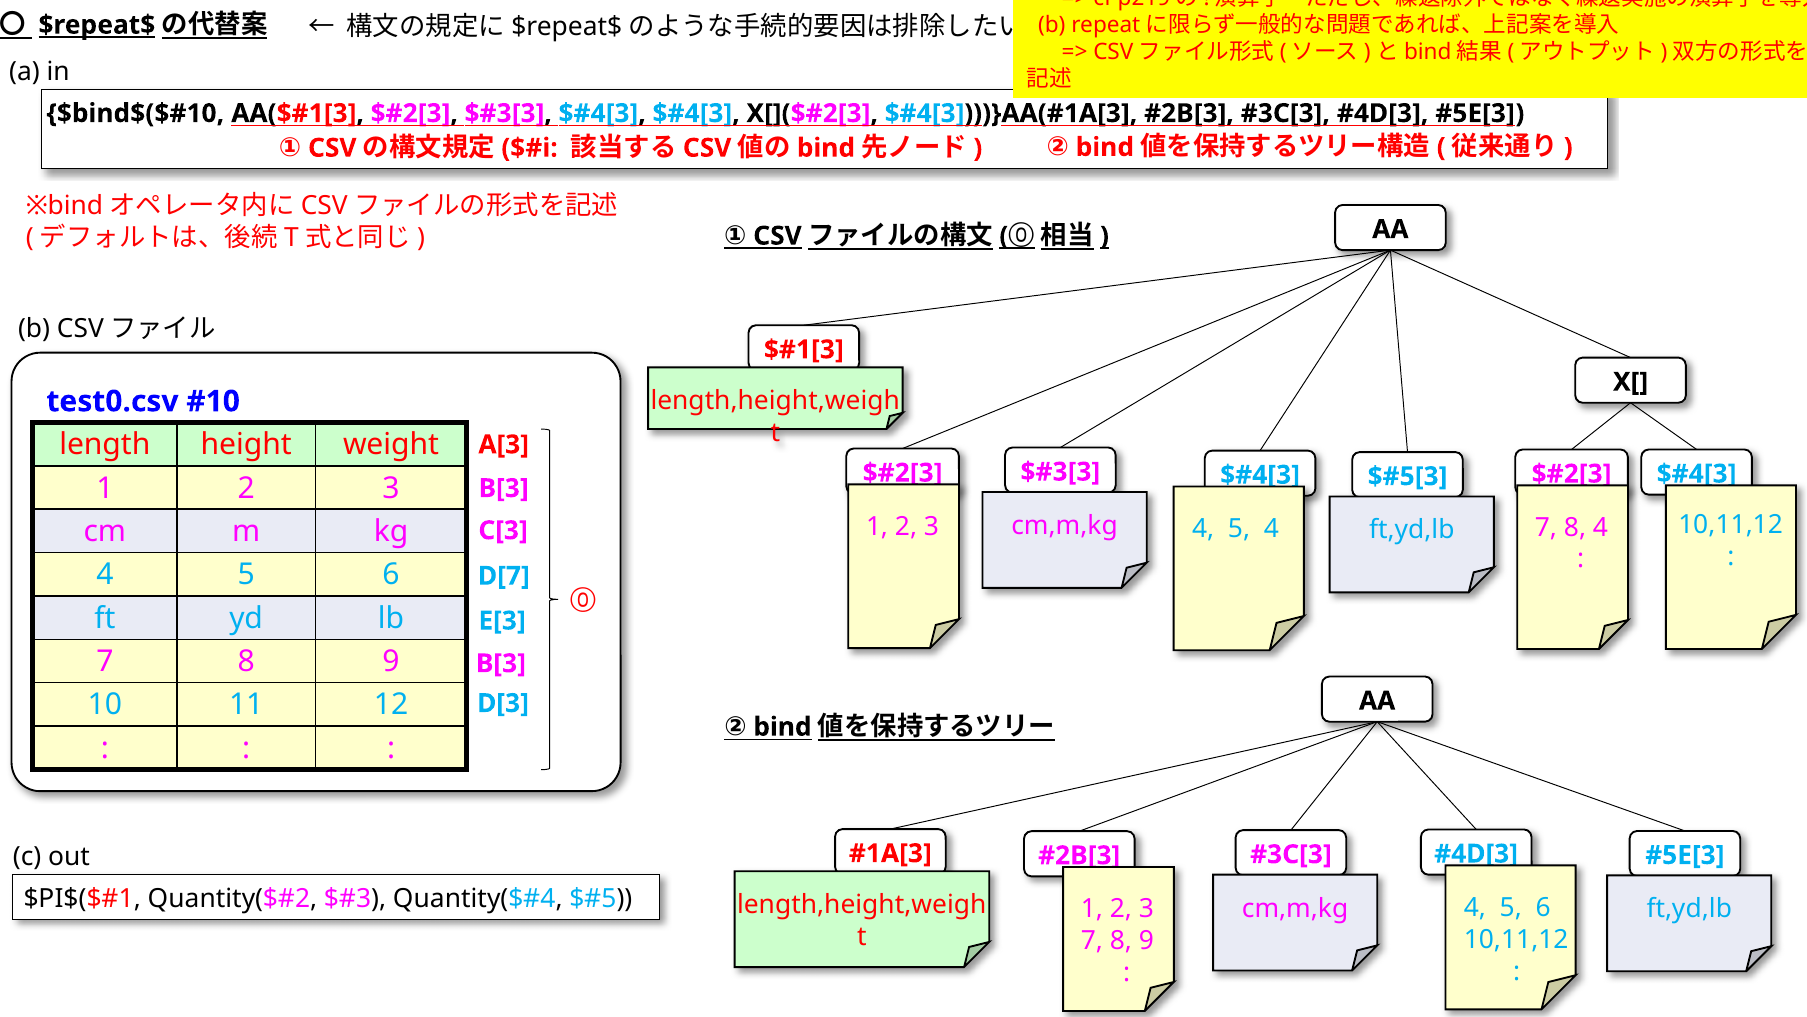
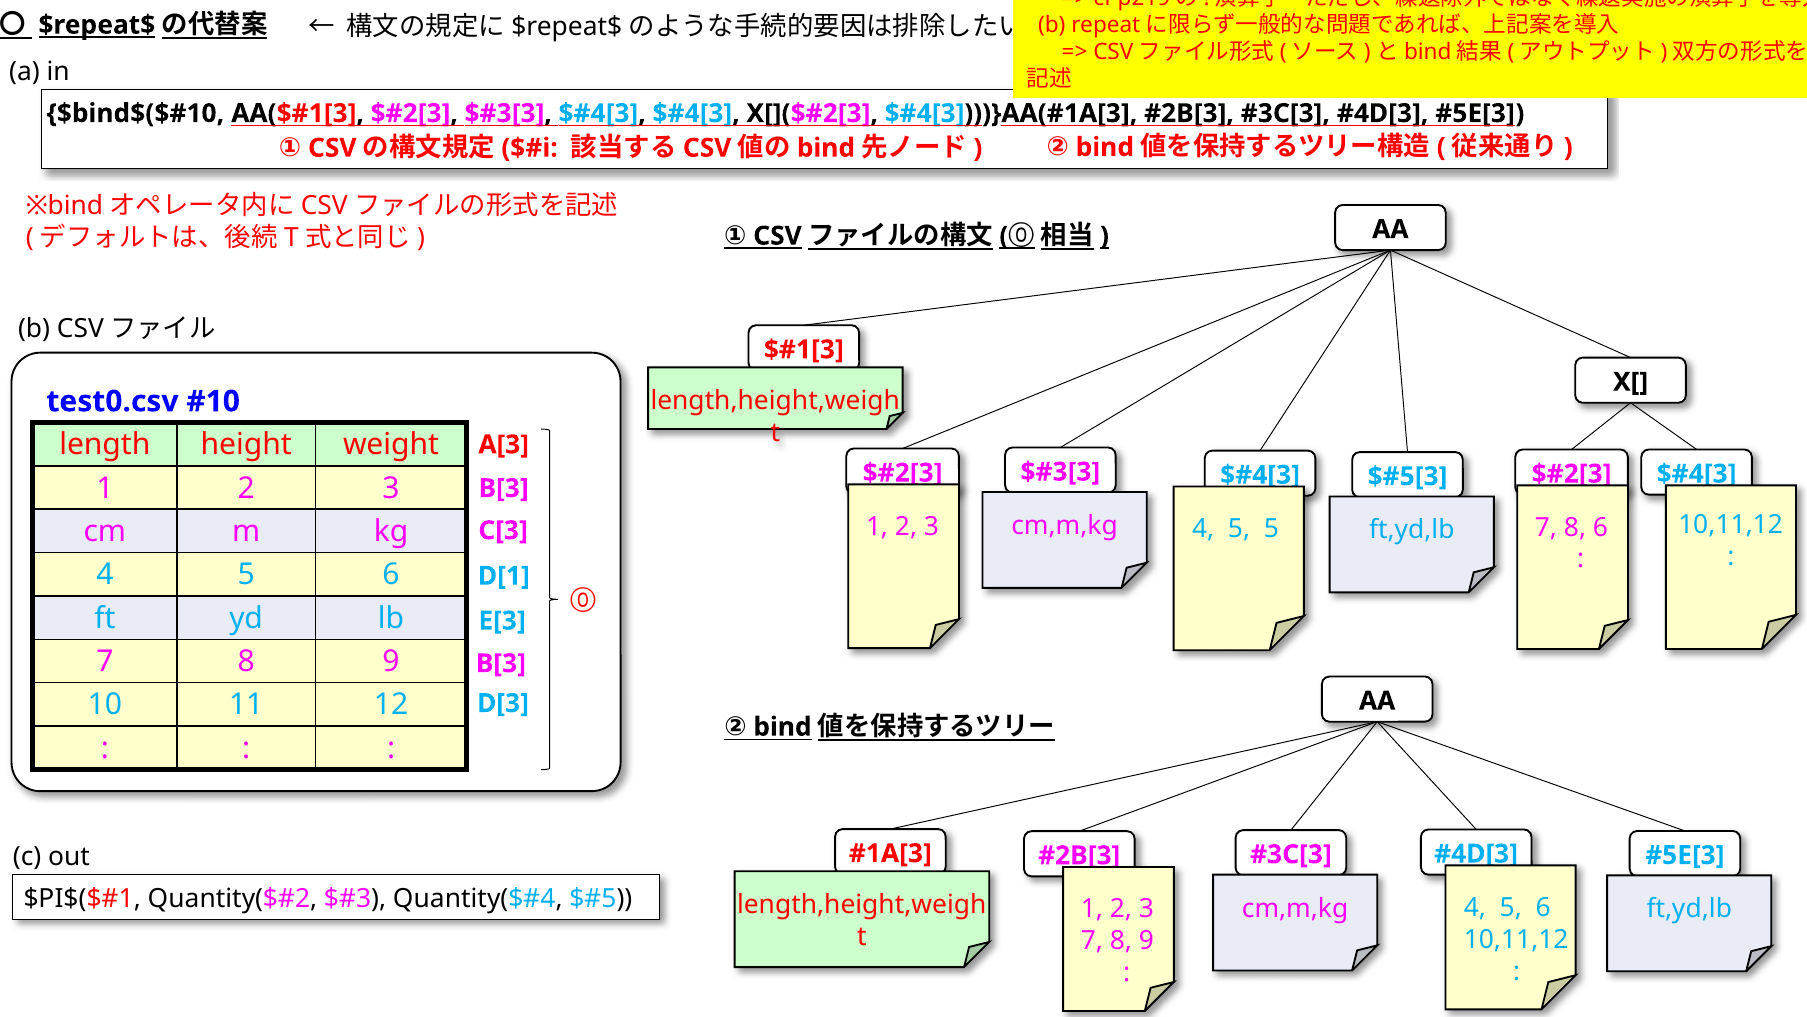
8 4: 4 -> 6
5 4: 4 -> 5
D[7: D[7 -> D[1
